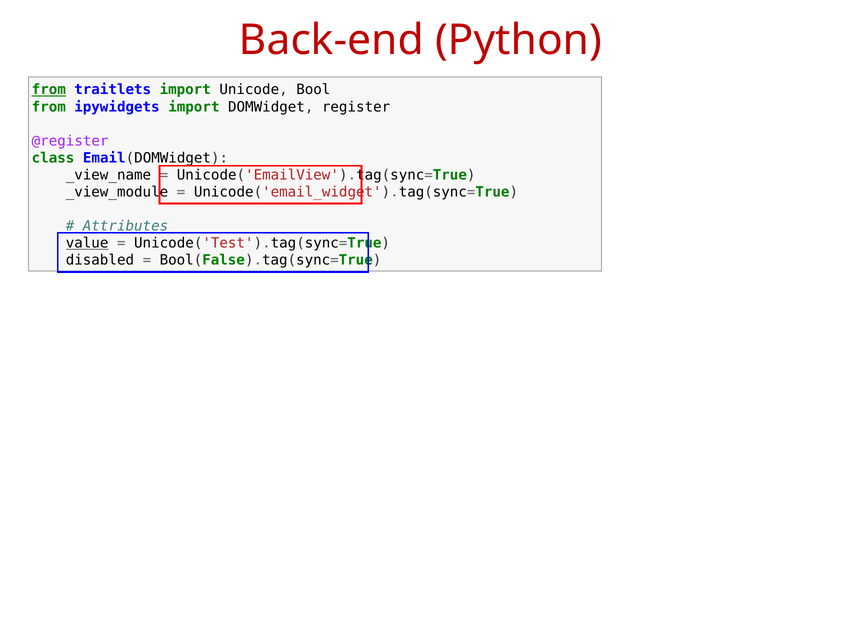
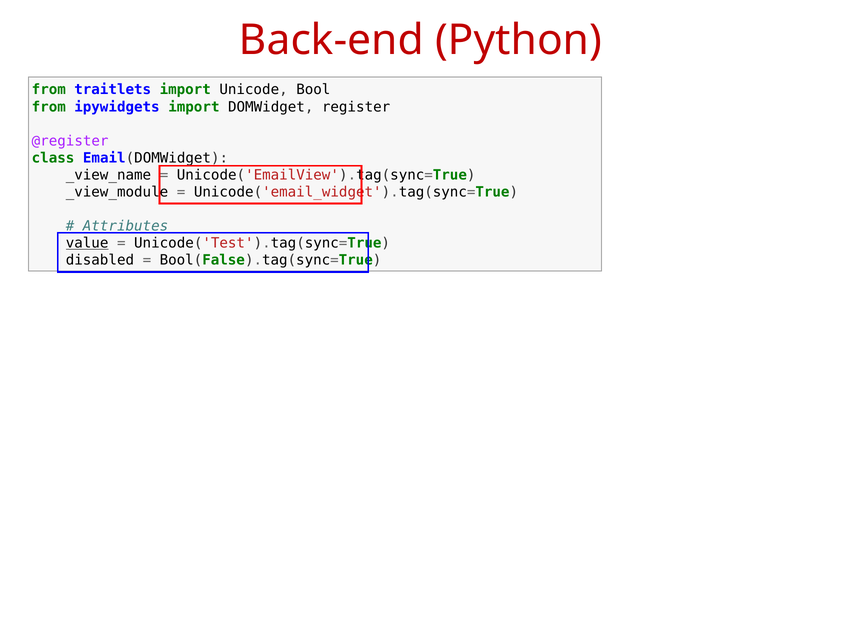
from at (49, 90) underline: present -> none
